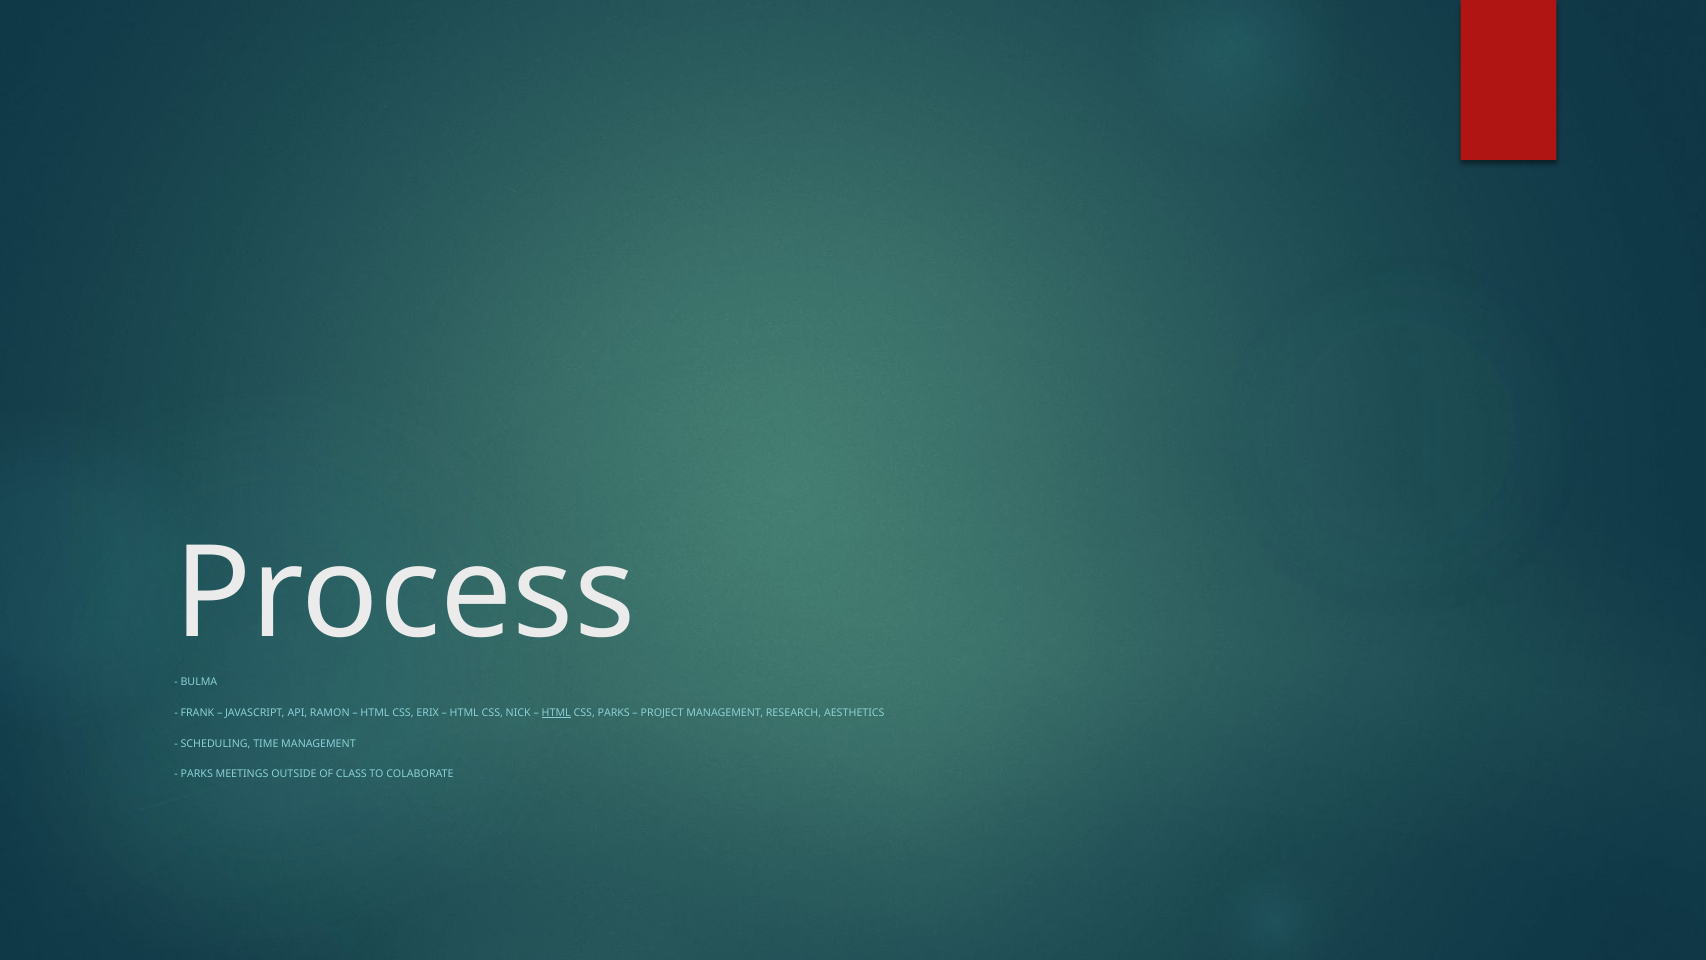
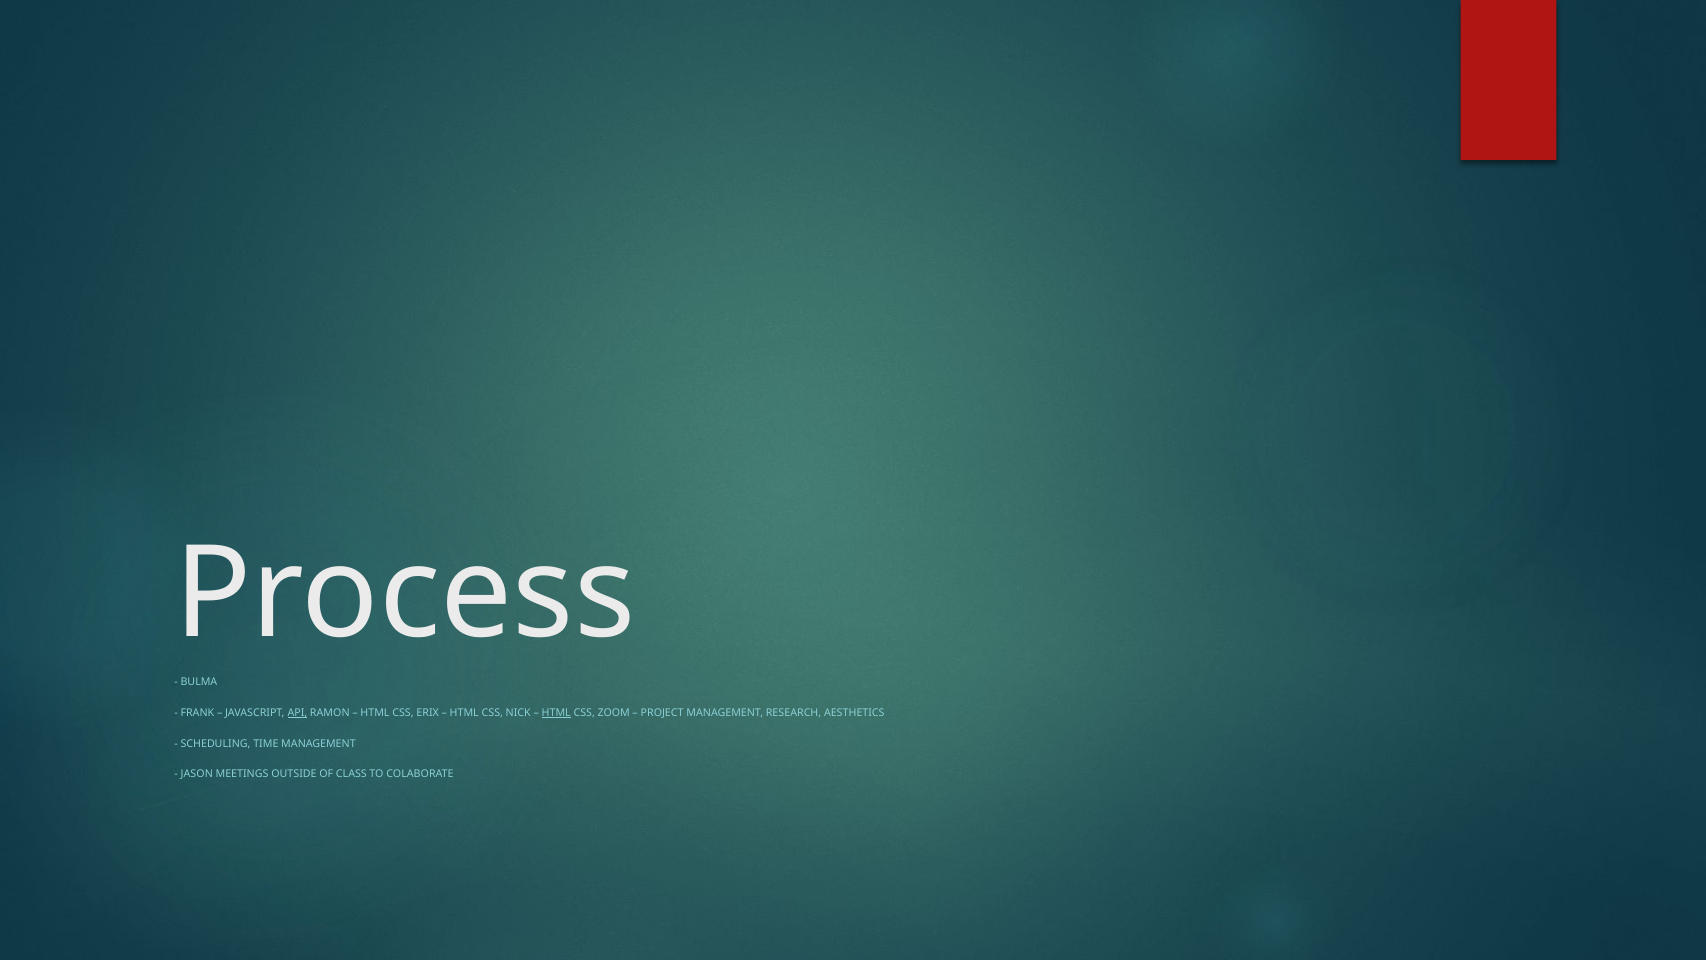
API underline: none -> present
CSS PARKS: PARKS -> ZOOM
PARKS at (197, 774): PARKS -> JASON
